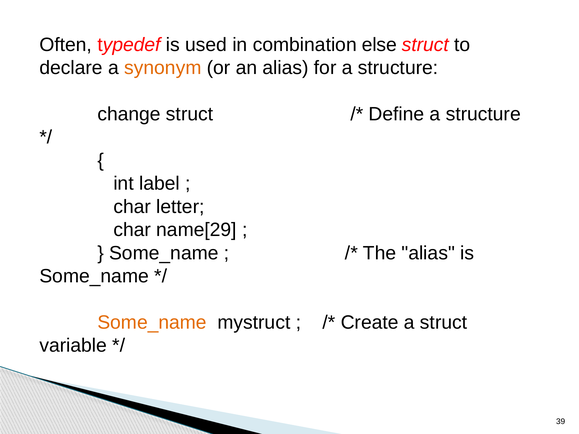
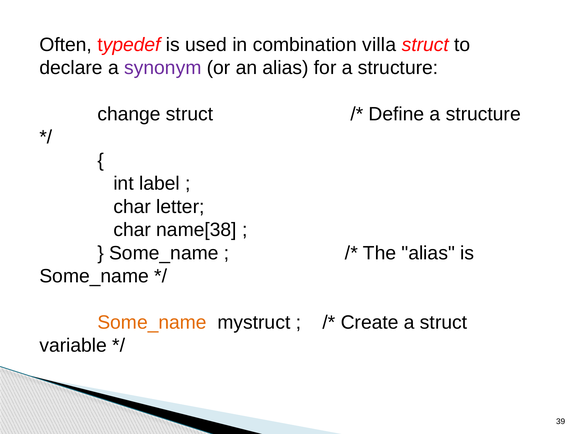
else: else -> villa
synonym colour: orange -> purple
name[29: name[29 -> name[38
